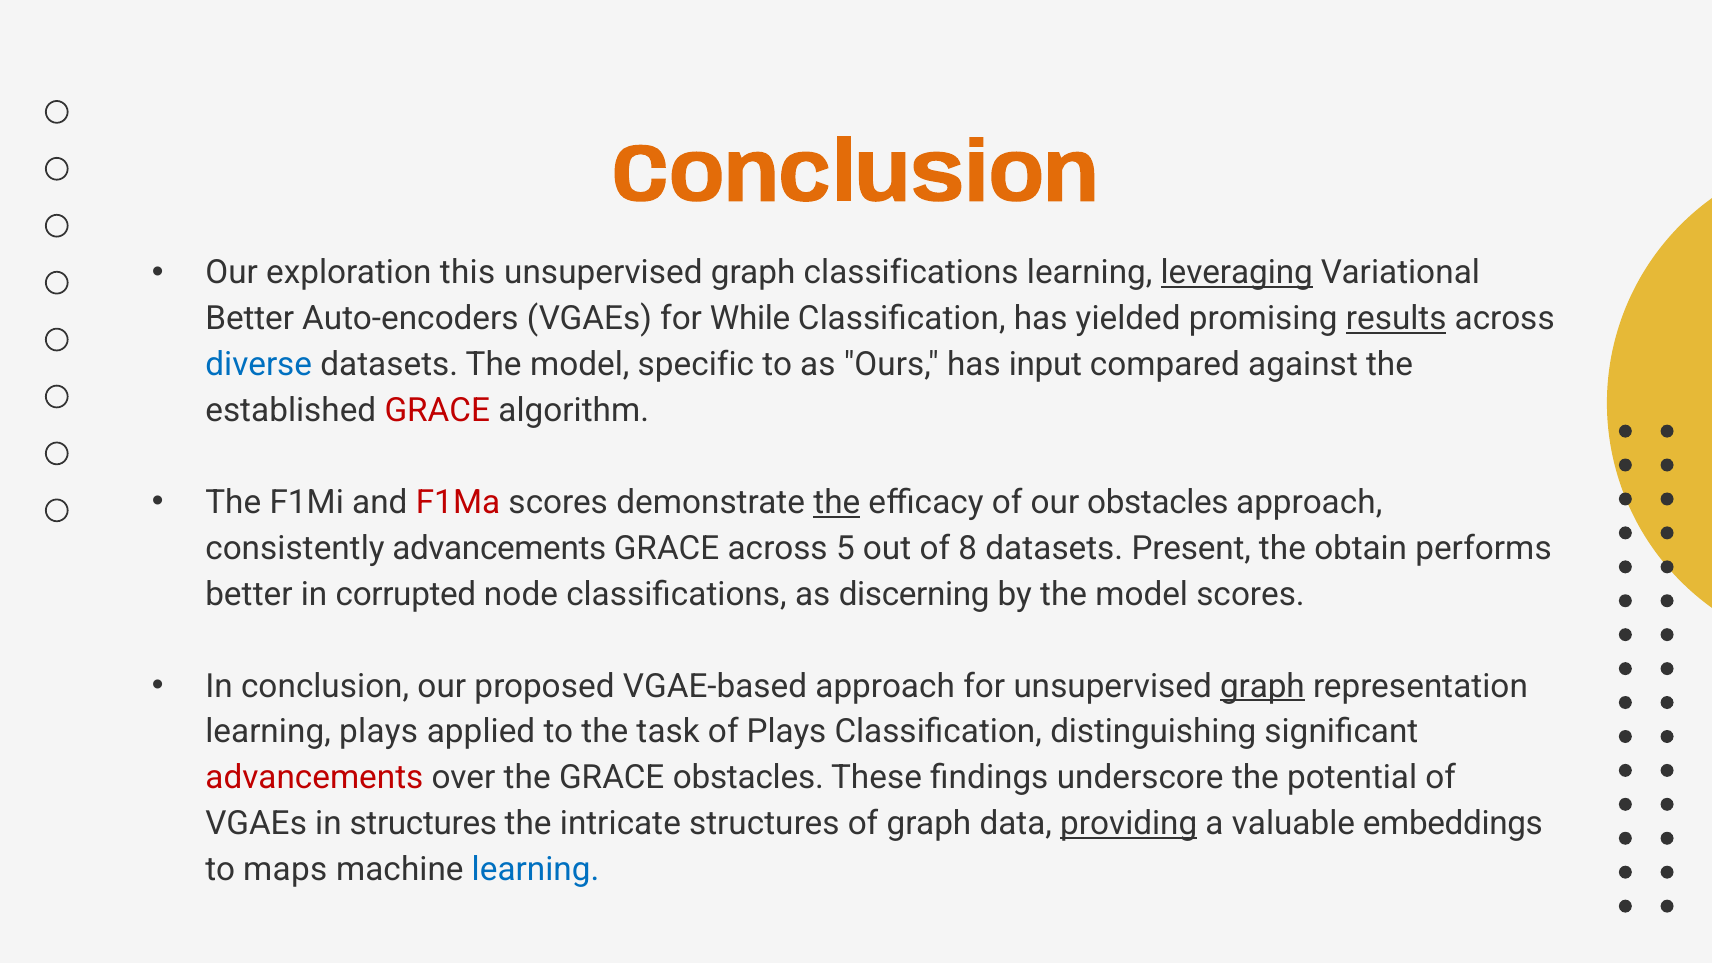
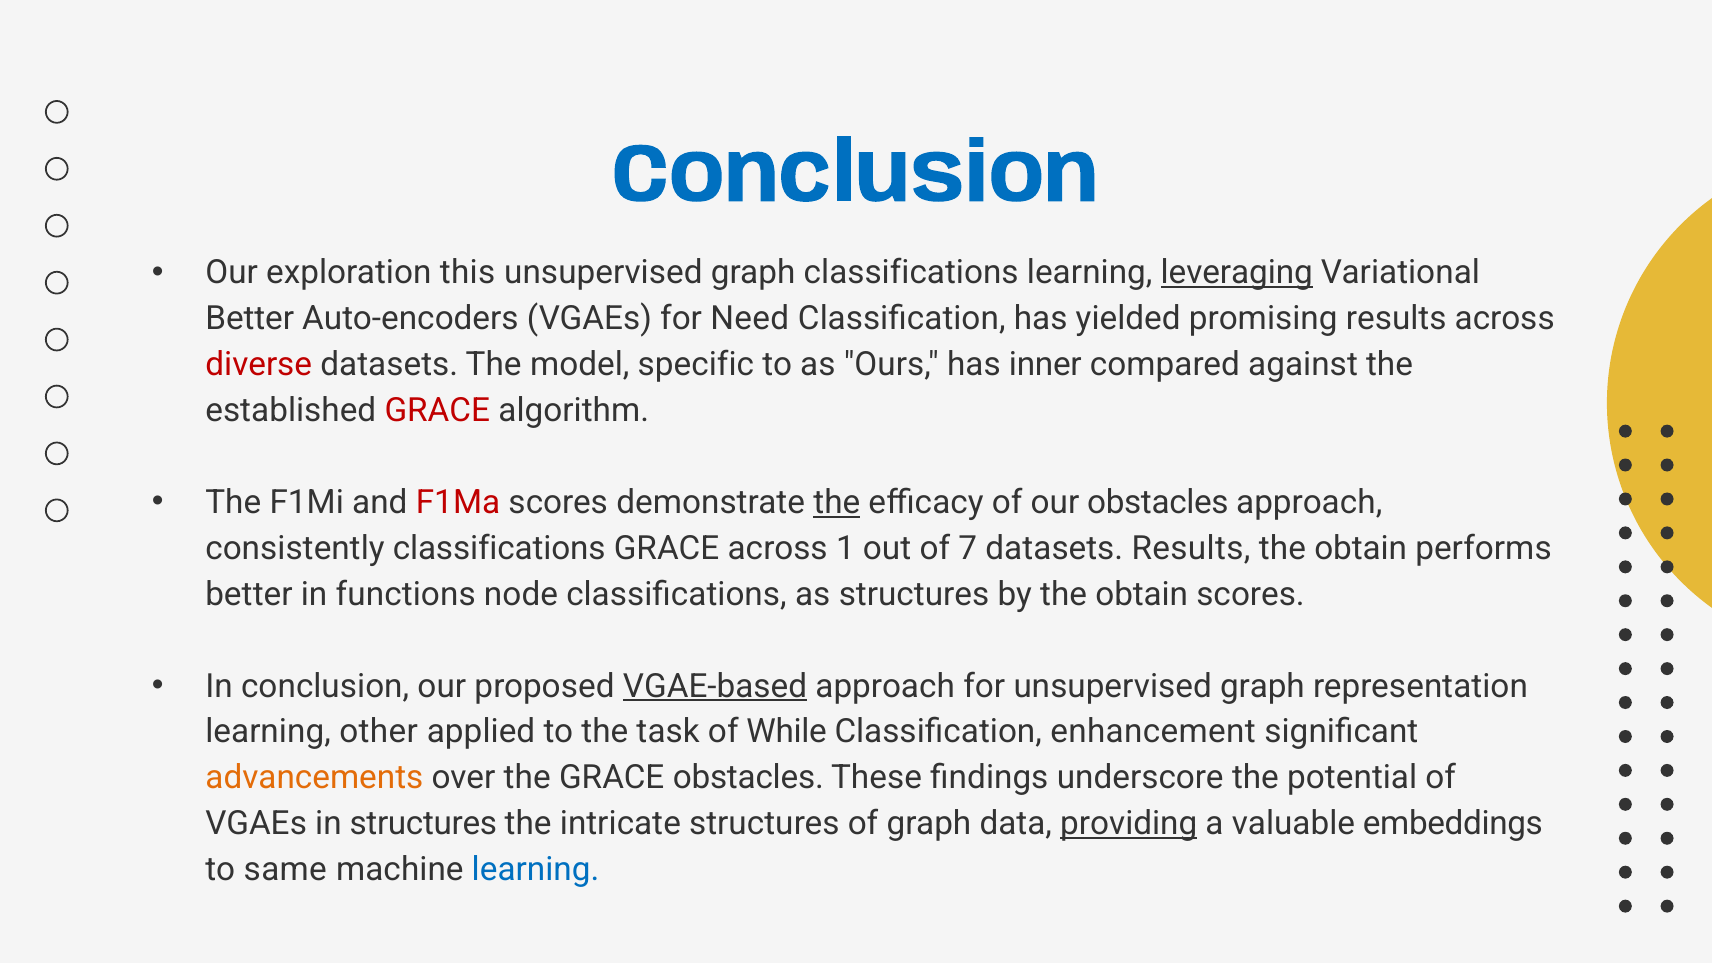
Conclusion at (856, 174) colour: orange -> blue
While: While -> Need
results at (1396, 319) underline: present -> none
diverse colour: blue -> red
input: input -> inner
consistently advancements: advancements -> classifications
5: 5 -> 1
8: 8 -> 7
datasets Present: Present -> Results
corrupted: corrupted -> functions
as discerning: discerning -> structures
by the model: model -> obtain
VGAE-based underline: none -> present
graph at (1262, 686) underline: present -> none
learning plays: plays -> other
of Plays: Plays -> While
distinguishing: distinguishing -> enhancement
advancements at (314, 778) colour: red -> orange
maps: maps -> same
